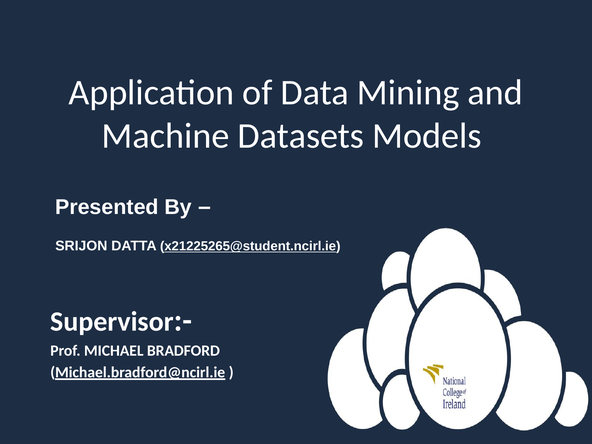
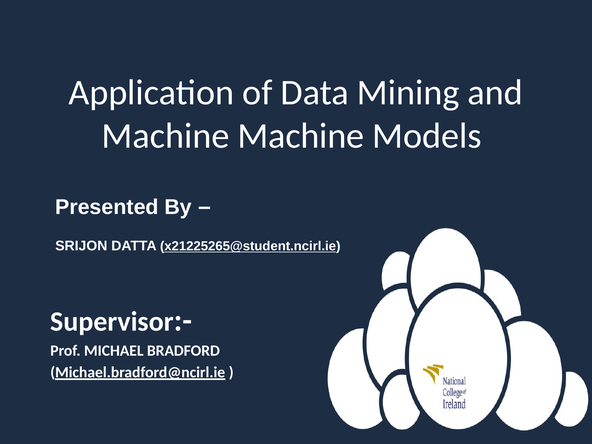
Machine Datasets: Datasets -> Machine
